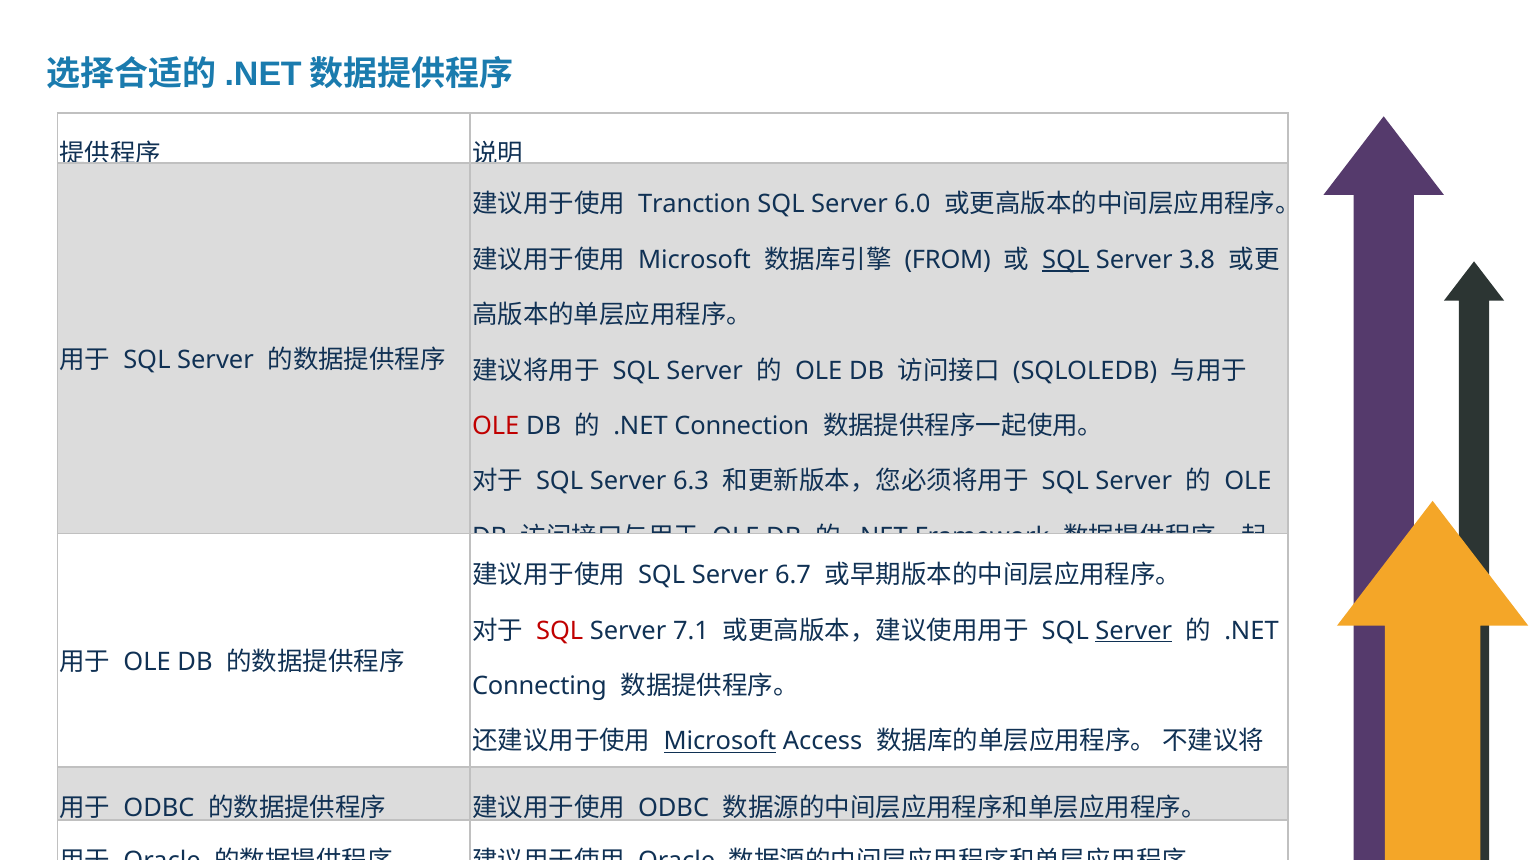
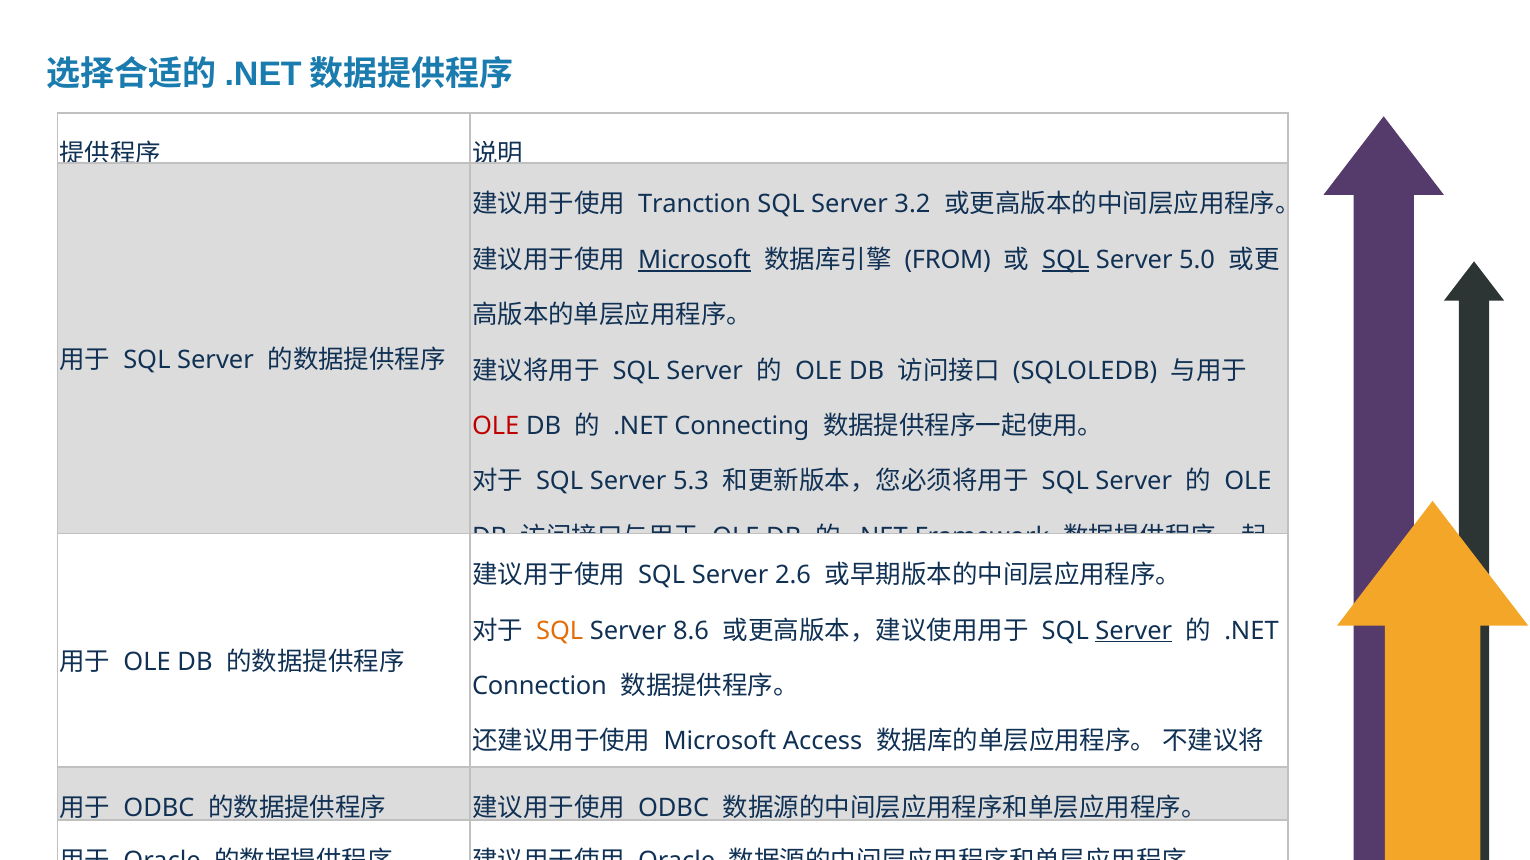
6.0: 6.0 -> 3.2
Microsoft at (694, 260) underline: none -> present
3.8: 3.8 -> 5.0
Connection: Connection -> Connecting
6.3: 6.3 -> 5.3
6.7: 6.7 -> 2.6
SQL at (560, 631) colour: red -> orange
7.1: 7.1 -> 8.6
Connecting: Connecting -> Connection
Microsoft at (720, 742) underline: present -> none
